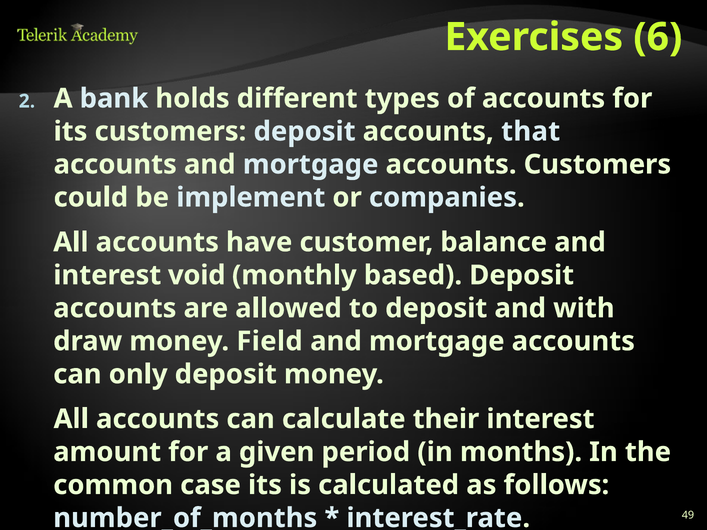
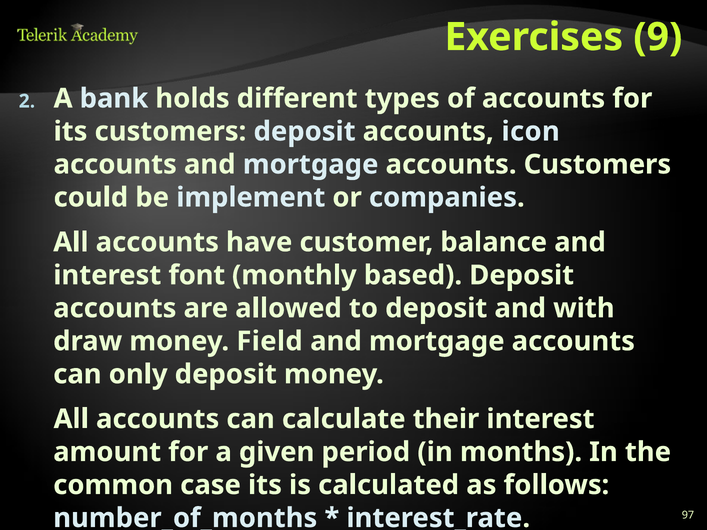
6: 6 -> 9
that: that -> icon
void: void -> font
49: 49 -> 97
